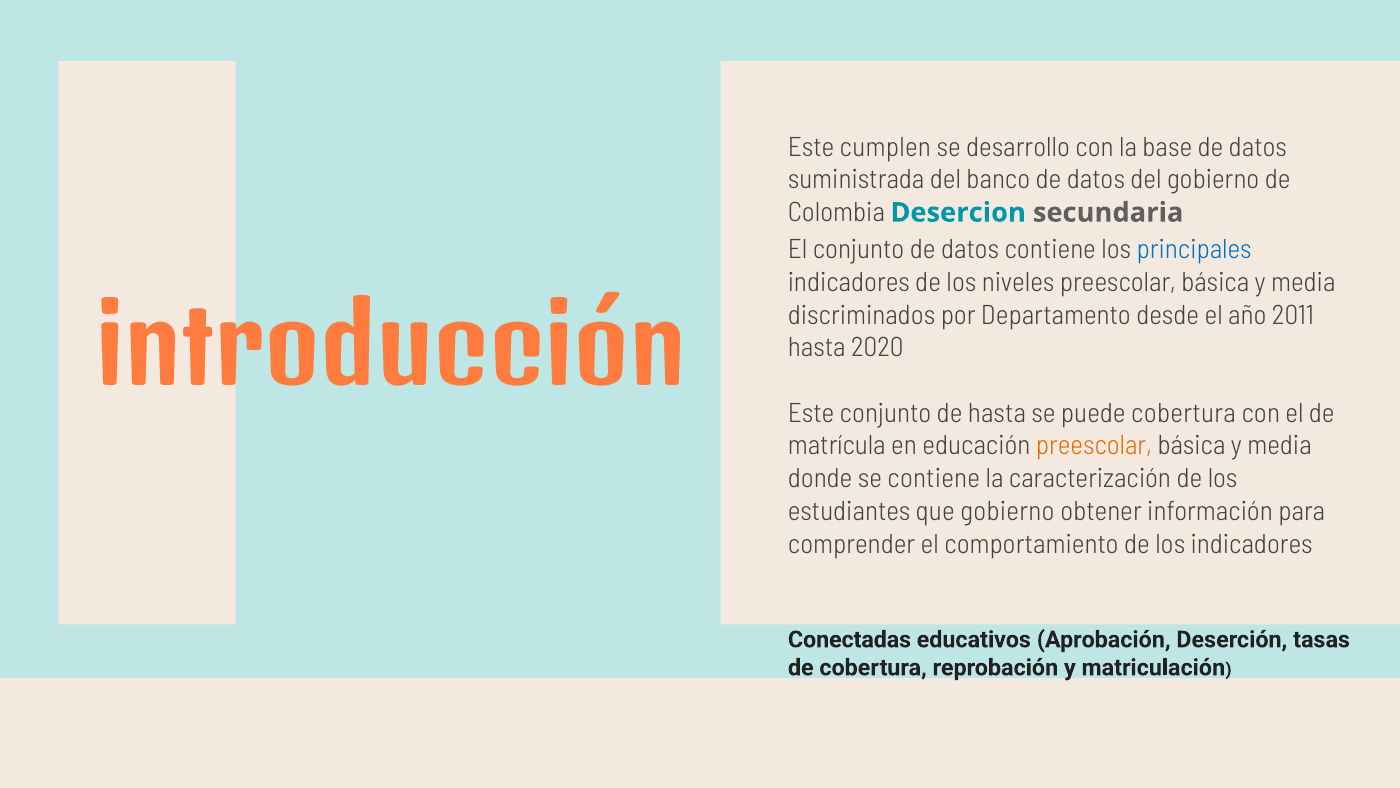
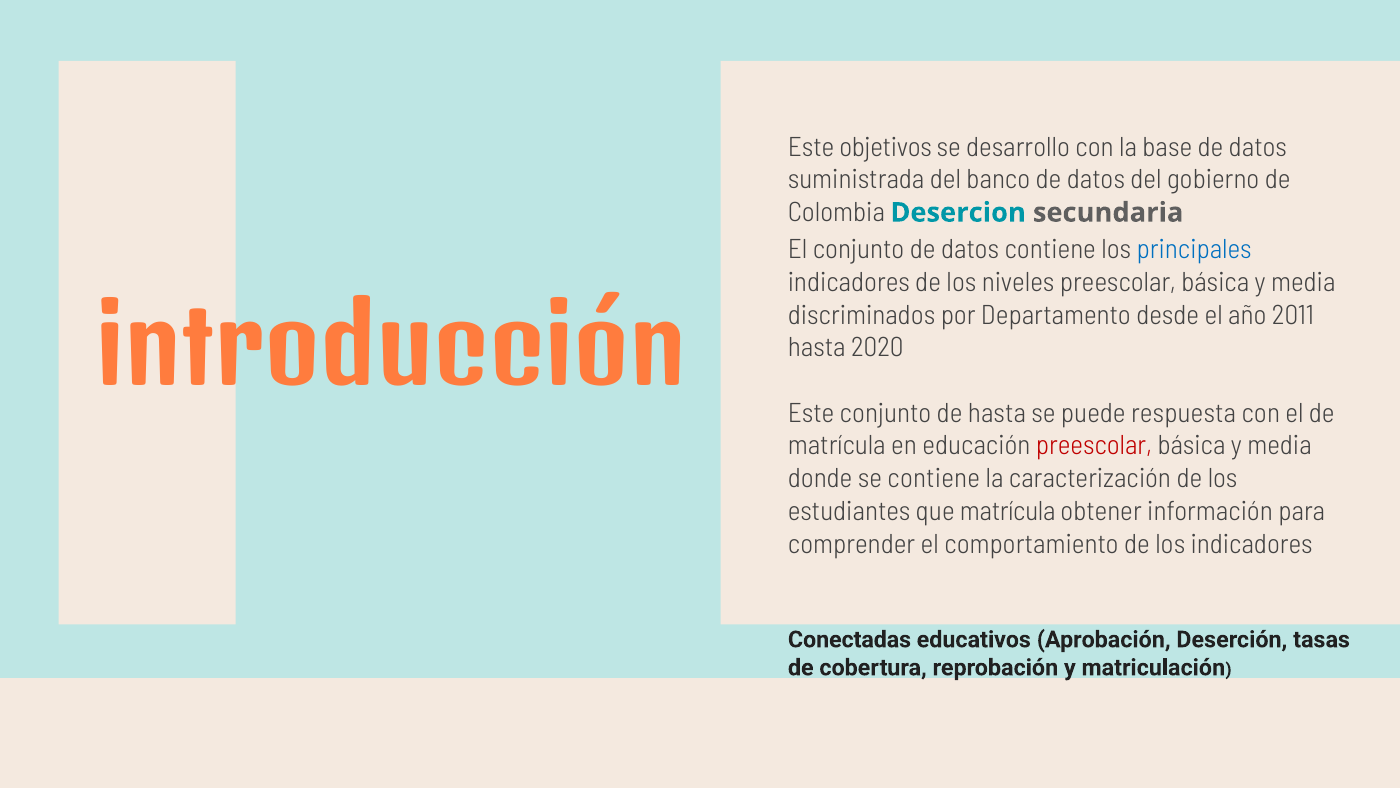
cumplen: cumplen -> objetivos
puede cobertura: cobertura -> respuesta
preescolar at (1094, 446) colour: orange -> red
que gobierno: gobierno -> matrícula
